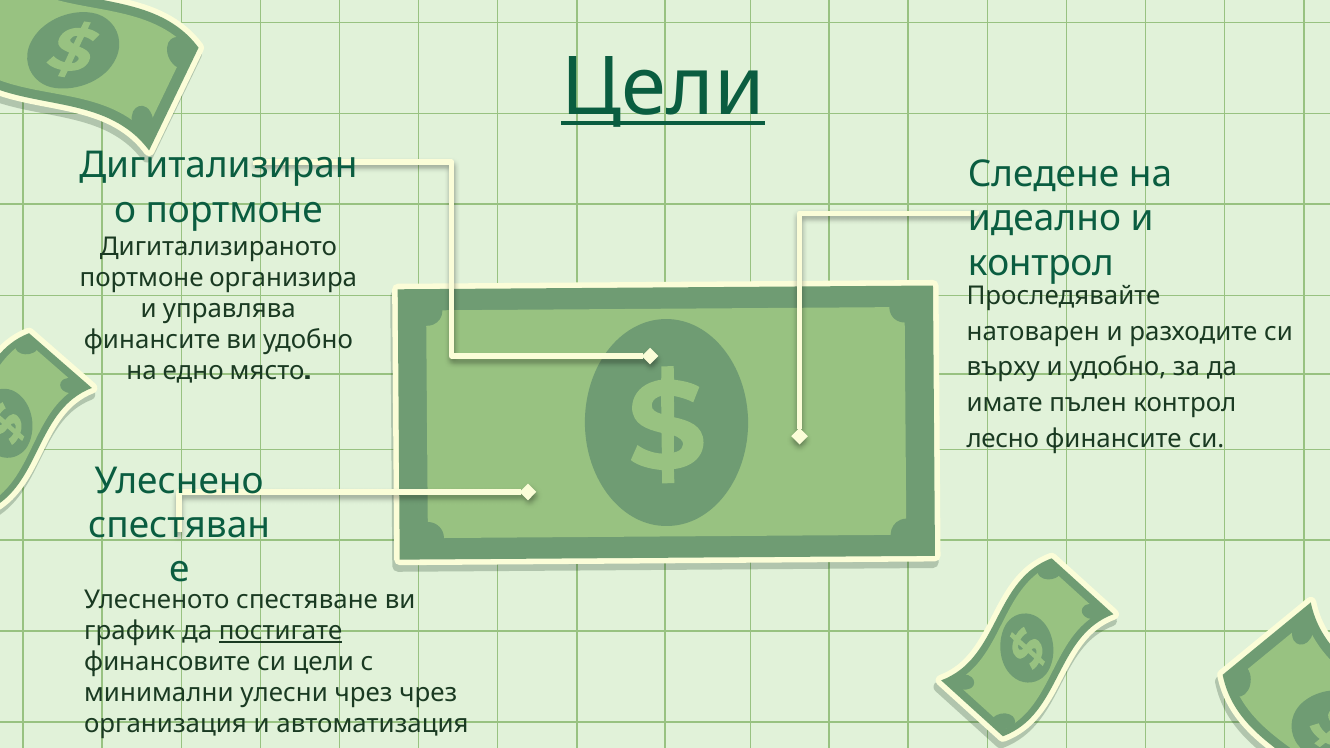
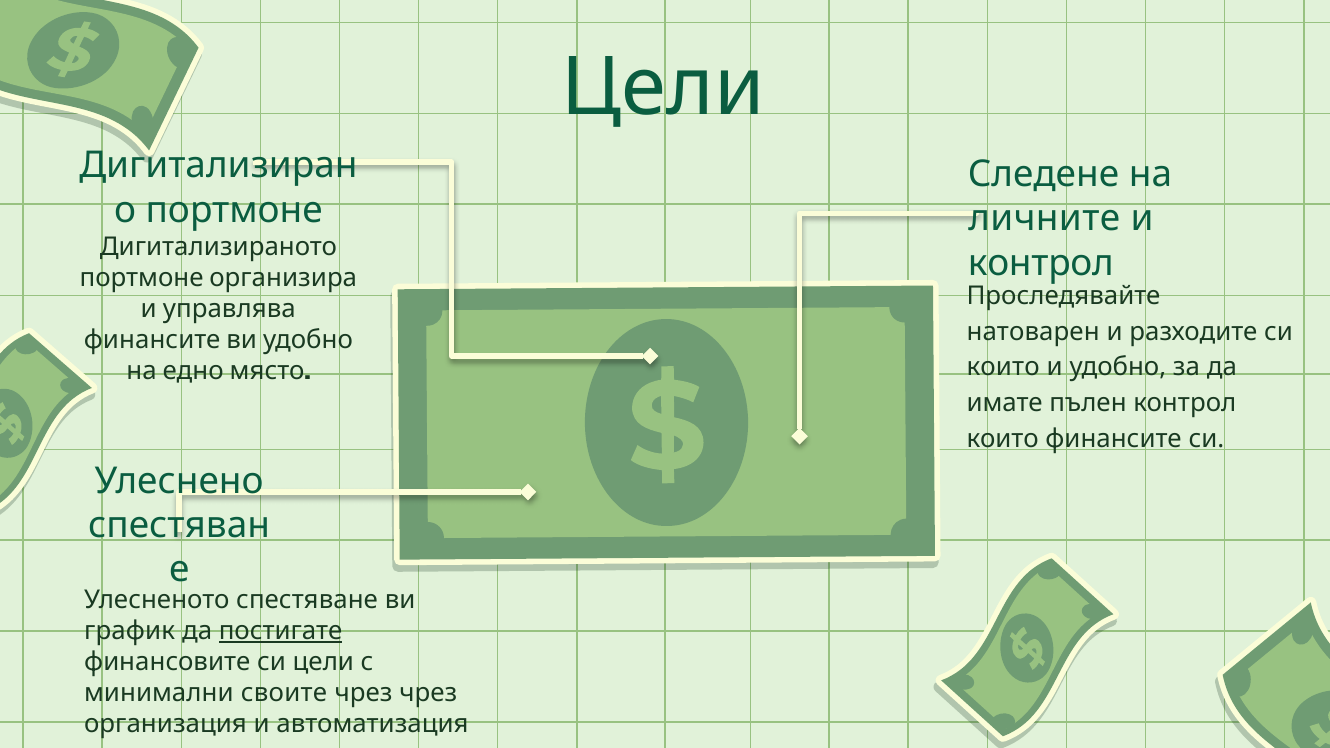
Цели at (663, 88) underline: present -> none
идеално: идеално -> личните
върху at (1003, 367): върху -> които
лесно at (1003, 439): лесно -> които
улесни: улесни -> своите
